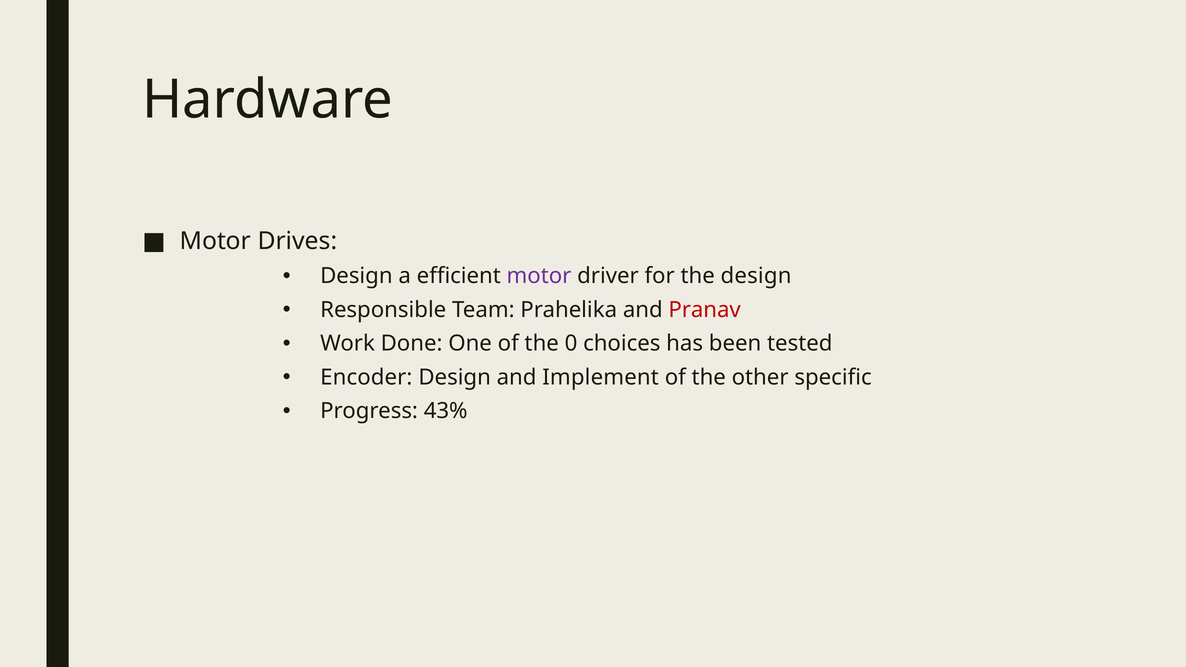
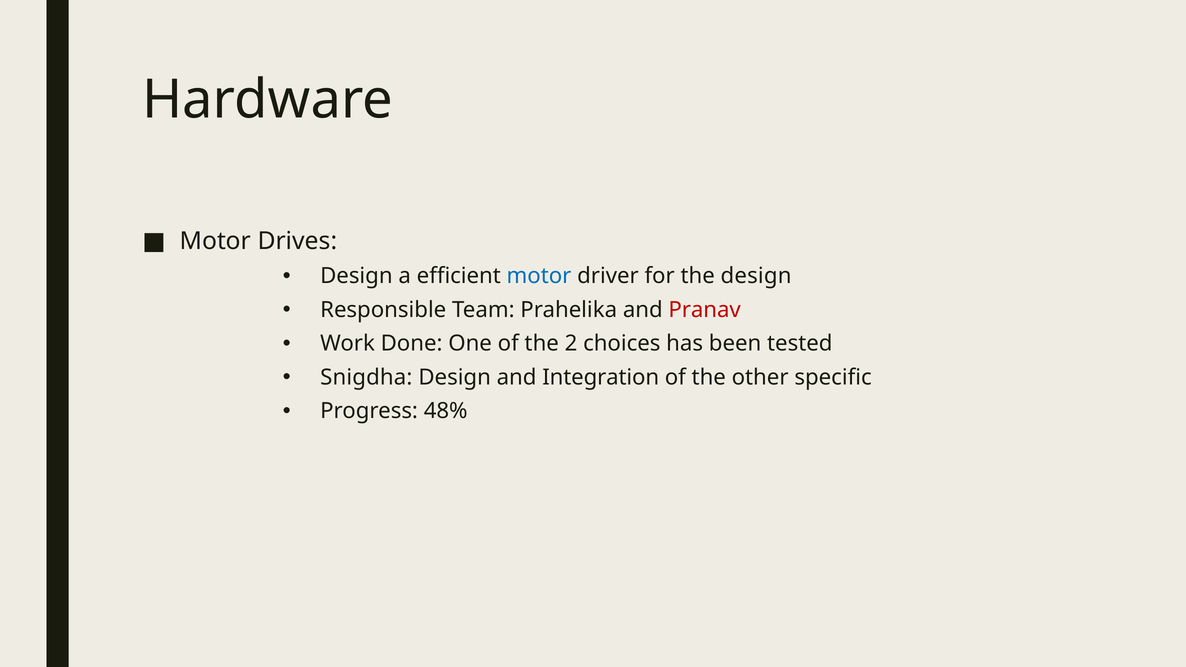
motor at (539, 276) colour: purple -> blue
0: 0 -> 2
Encoder: Encoder -> Snigdha
Implement: Implement -> Integration
43%: 43% -> 48%
